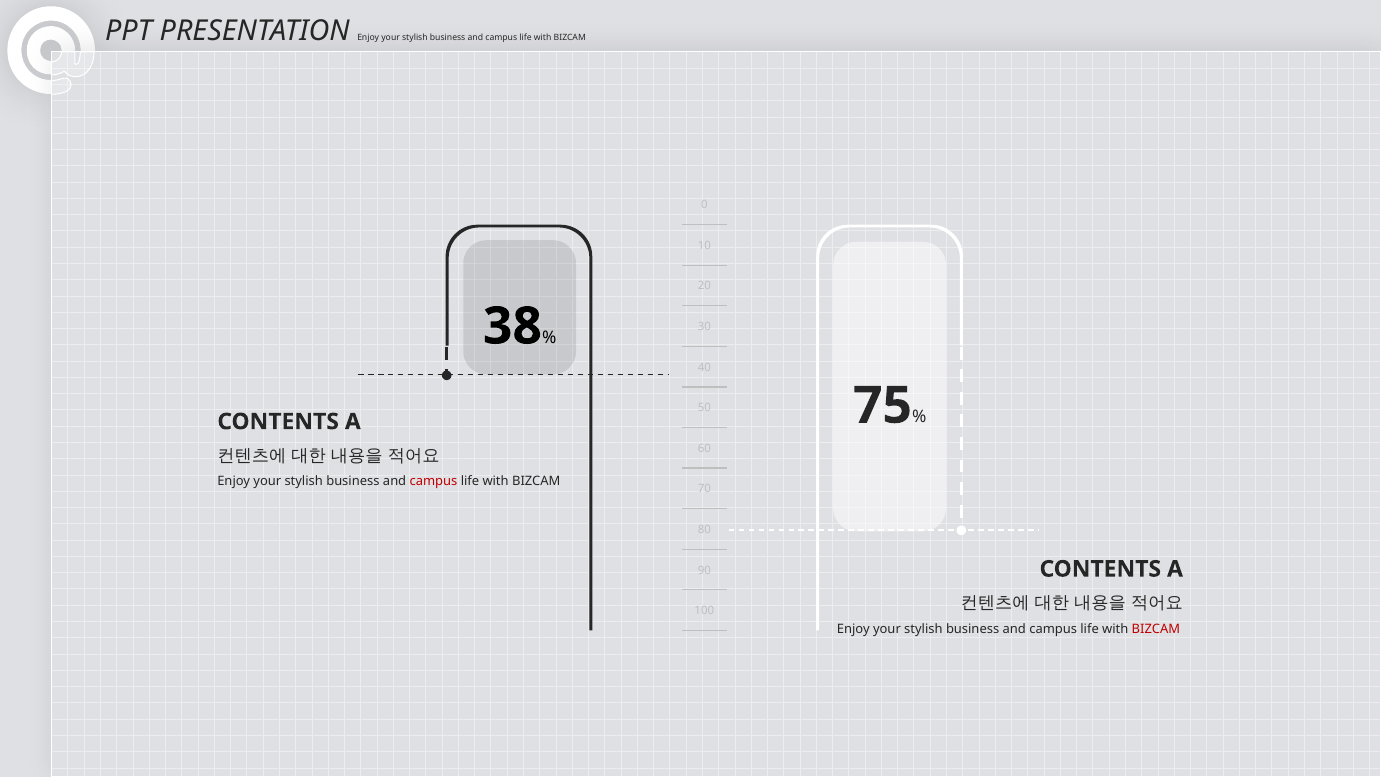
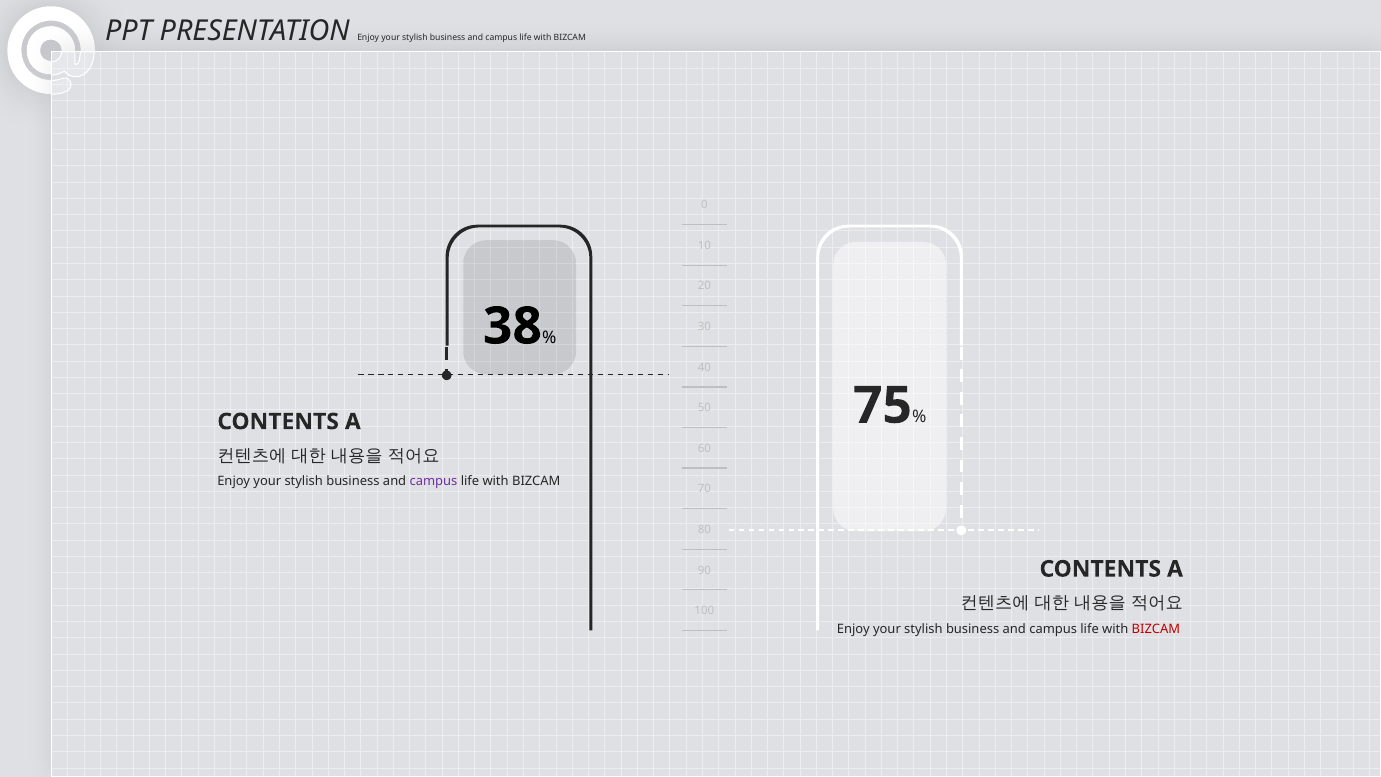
campus at (433, 481) colour: red -> purple
